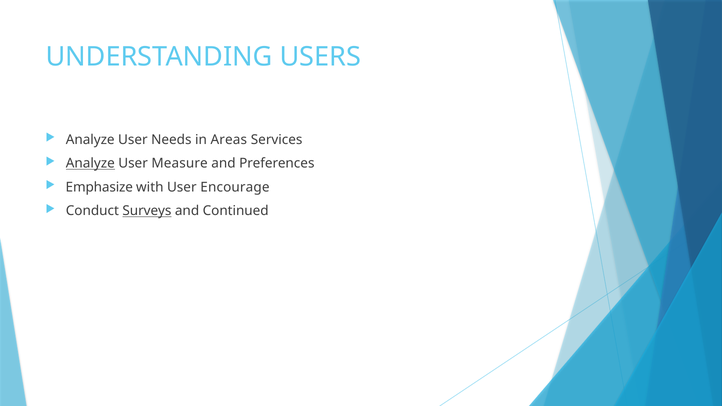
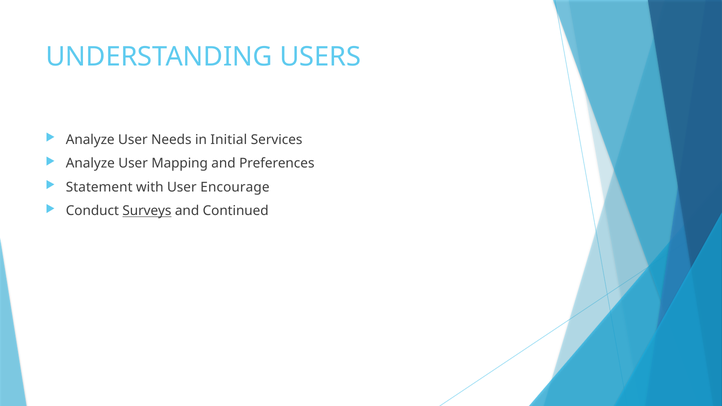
Areas: Areas -> Initial
Analyze at (90, 164) underline: present -> none
Measure: Measure -> Mapping
Emphasize: Emphasize -> Statement
